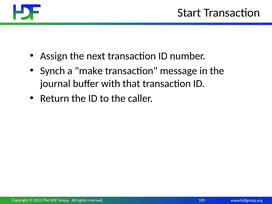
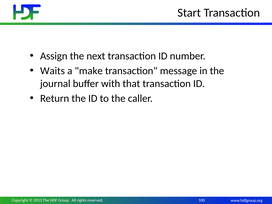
Synch: Synch -> Waits
